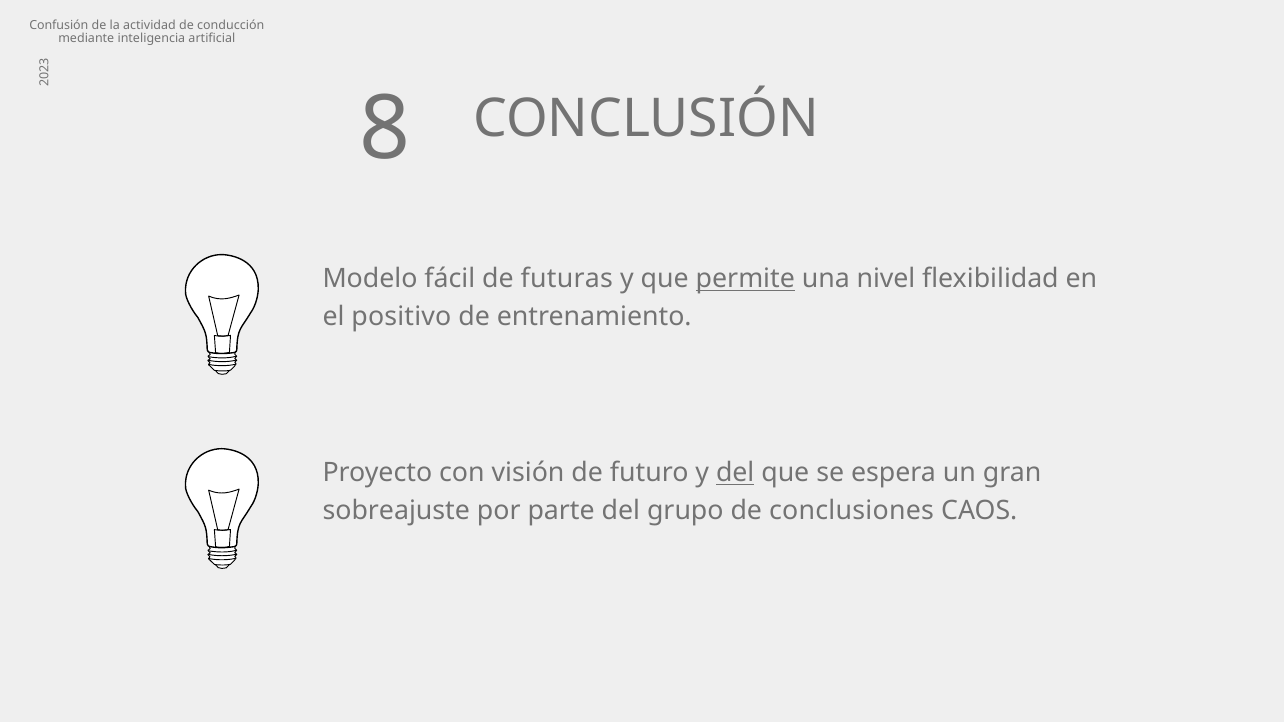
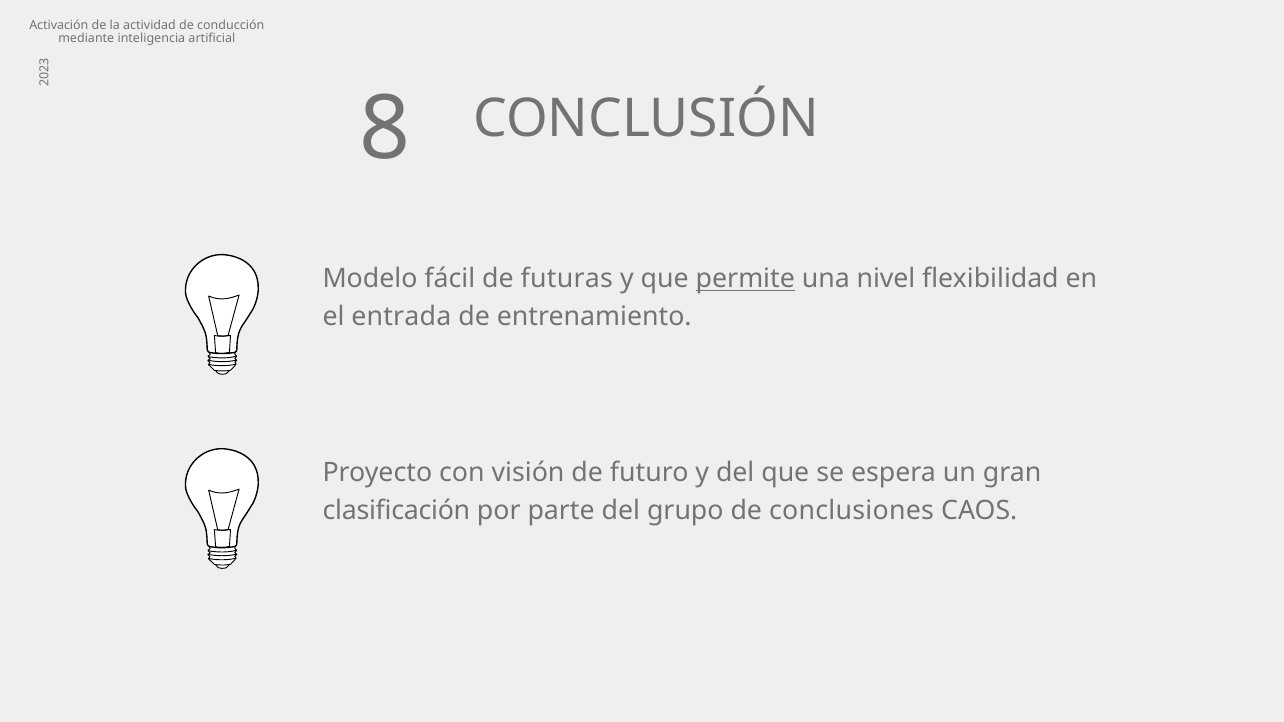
Confusión: Confusión -> Activación
positivo: positivo -> entrada
del at (735, 473) underline: present -> none
sobreajuste: sobreajuste -> clasificación
